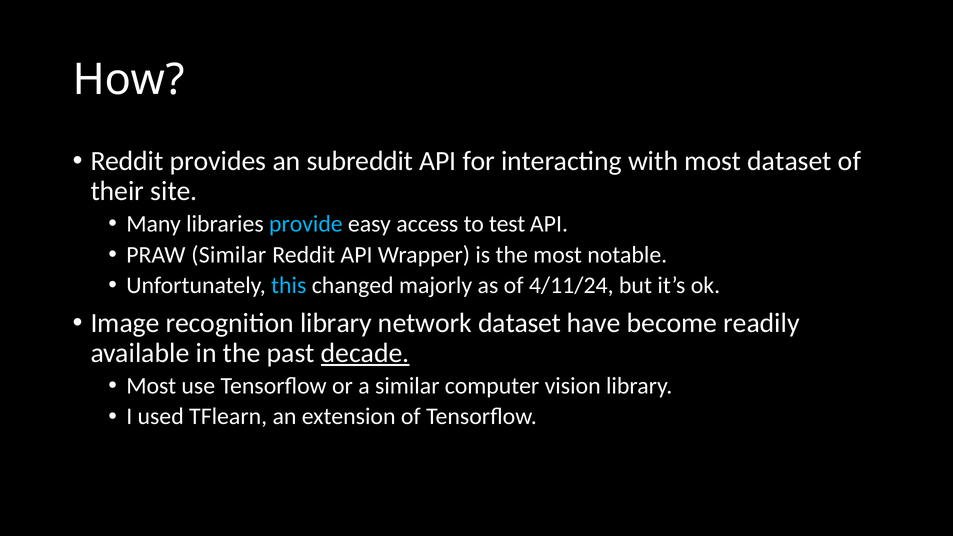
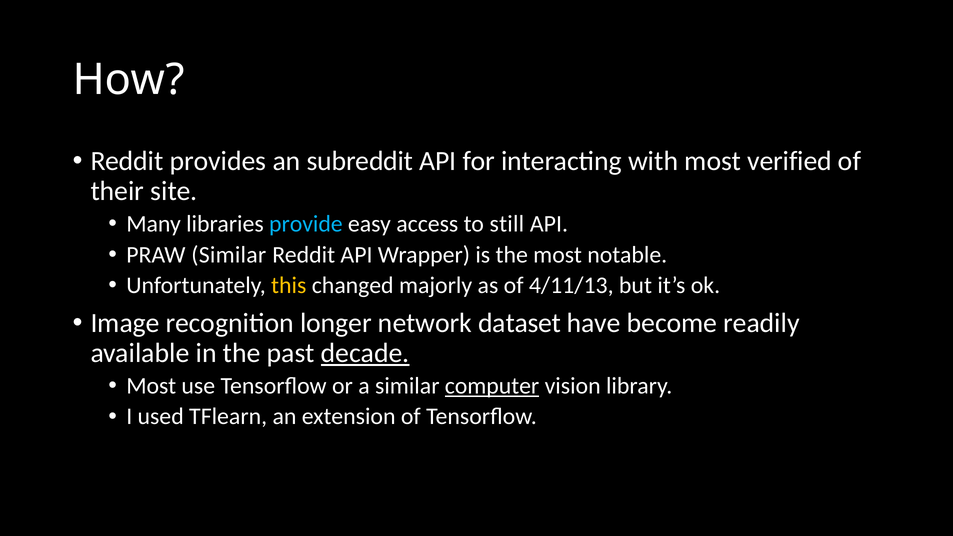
most dataset: dataset -> verified
test: test -> still
this colour: light blue -> yellow
4/11/24: 4/11/24 -> 4/11/13
recognition library: library -> longer
computer underline: none -> present
